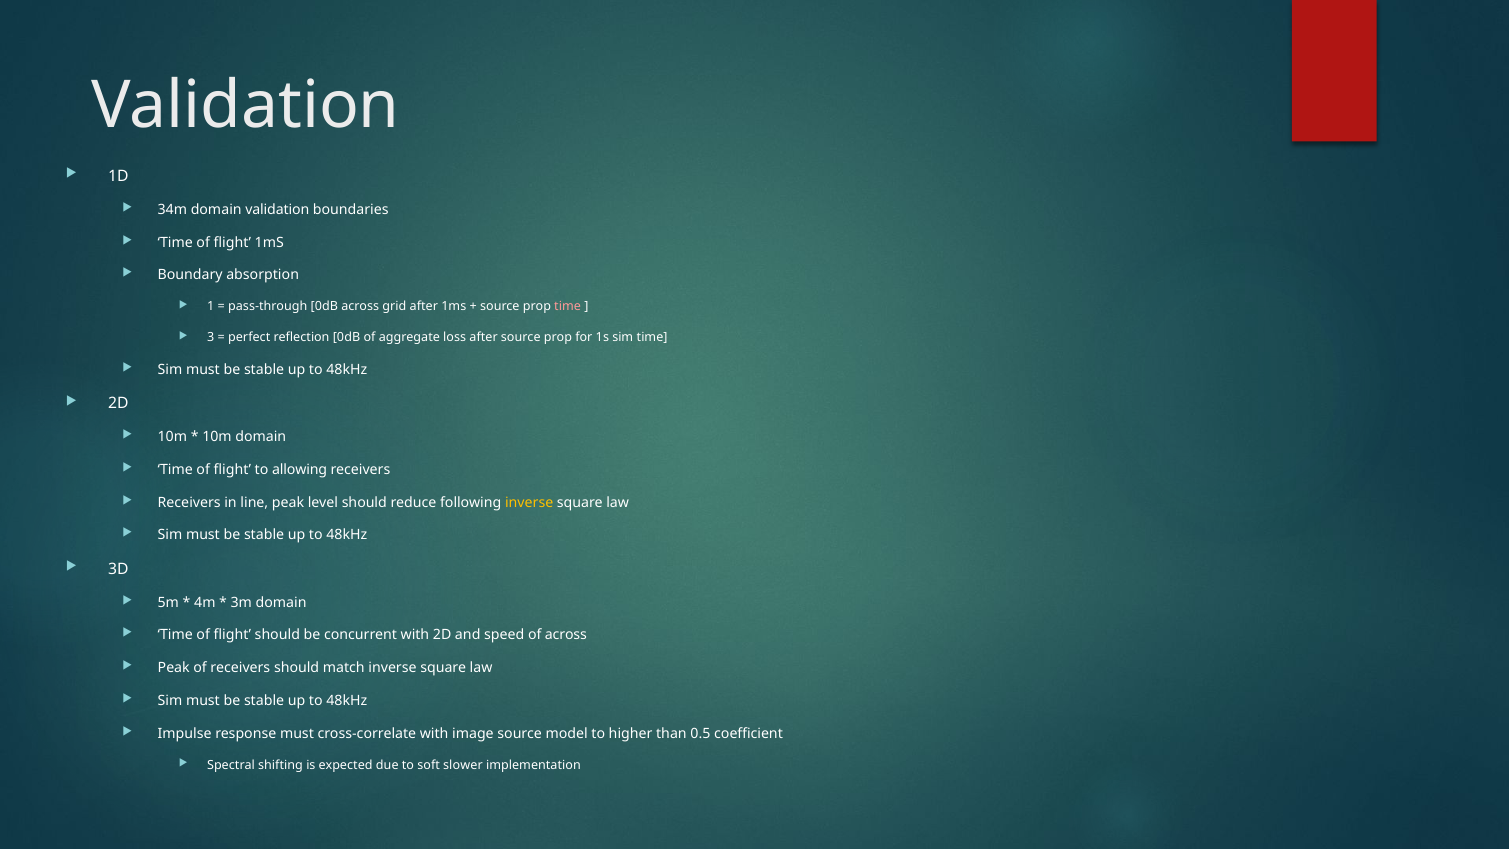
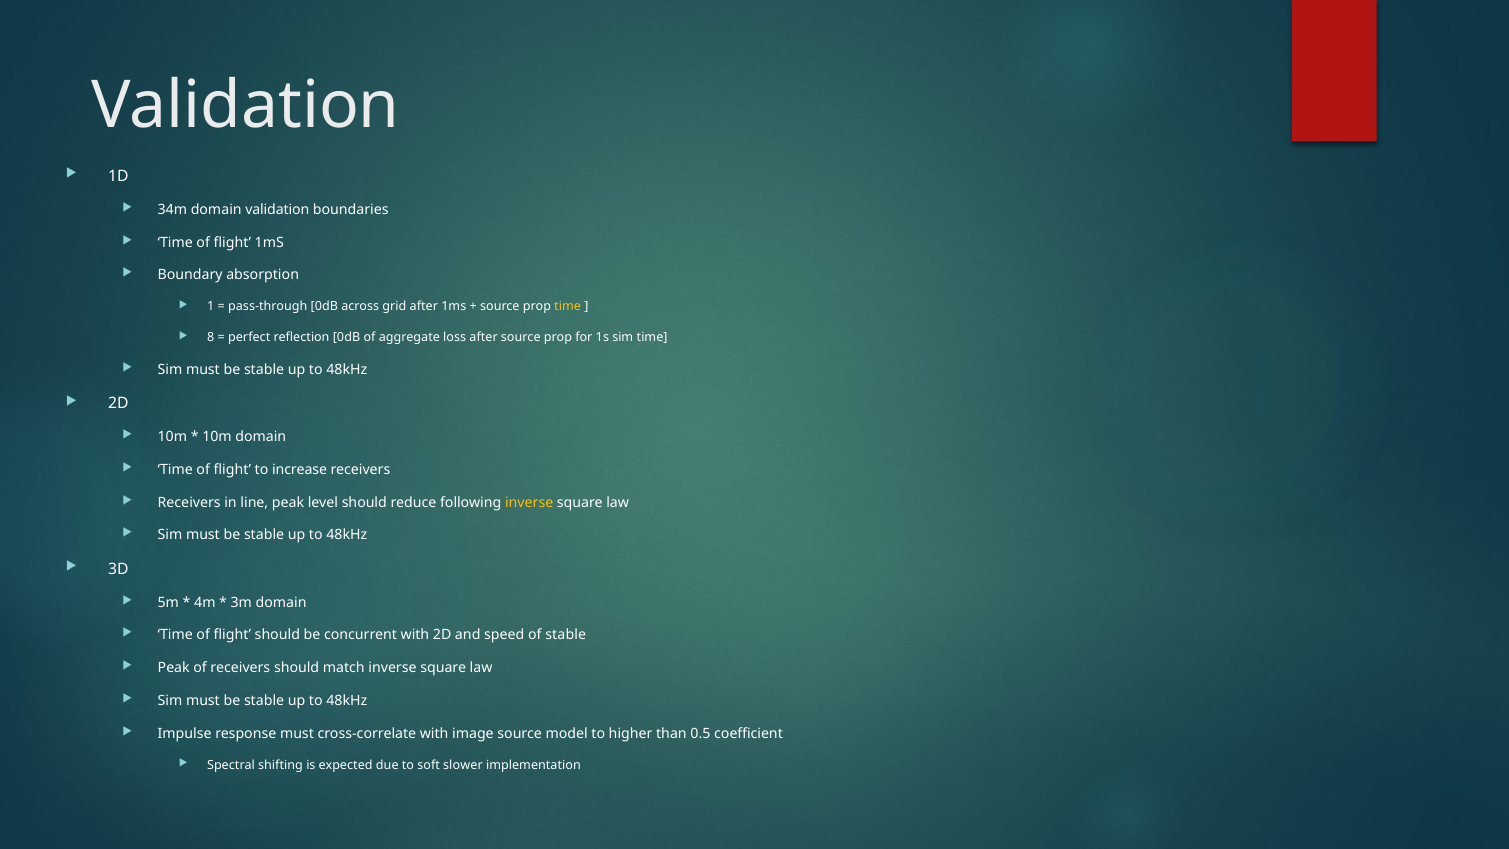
time at (568, 307) colour: pink -> yellow
3: 3 -> 8
allowing: allowing -> increase
of across: across -> stable
